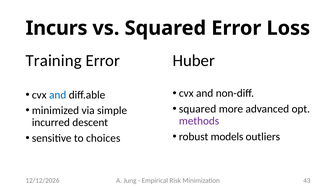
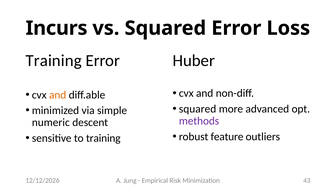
and at (58, 95) colour: blue -> orange
incurred: incurred -> numeric
models: models -> feature
to choices: choices -> training
